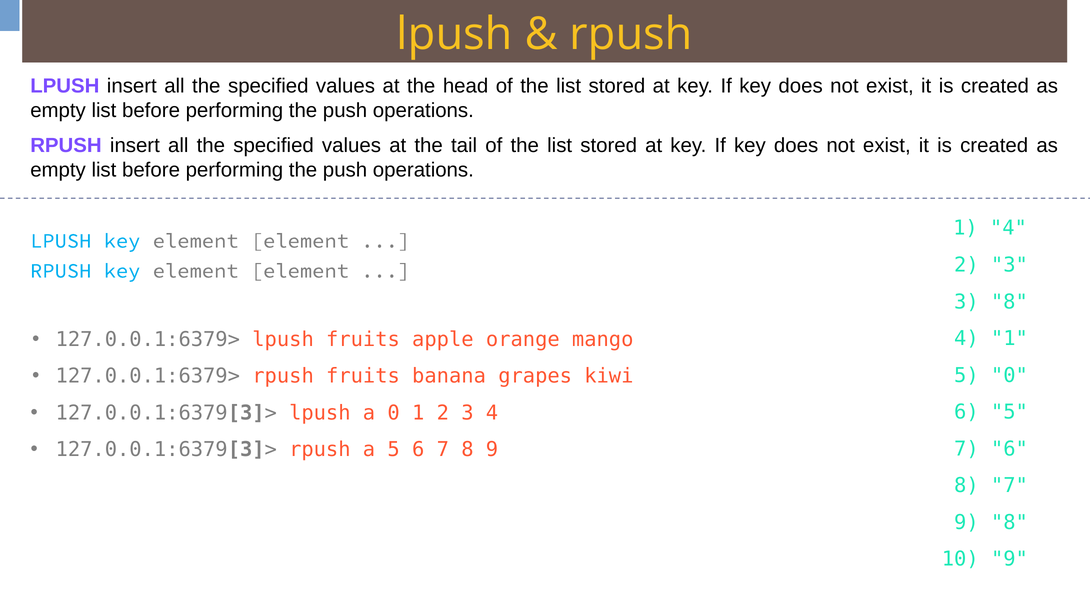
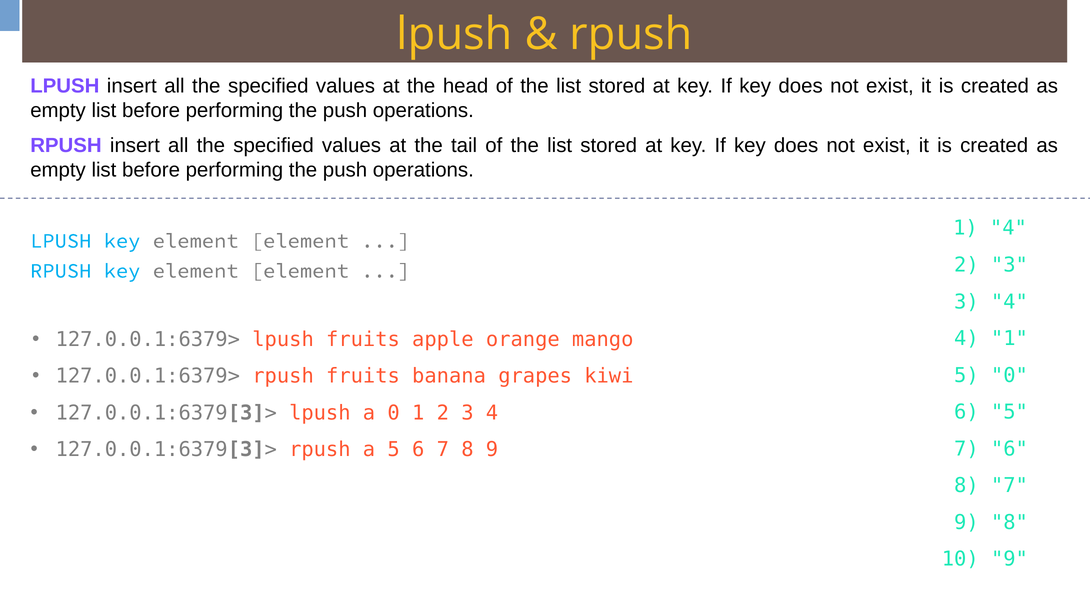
8 at (1009, 302): 8 -> 4
